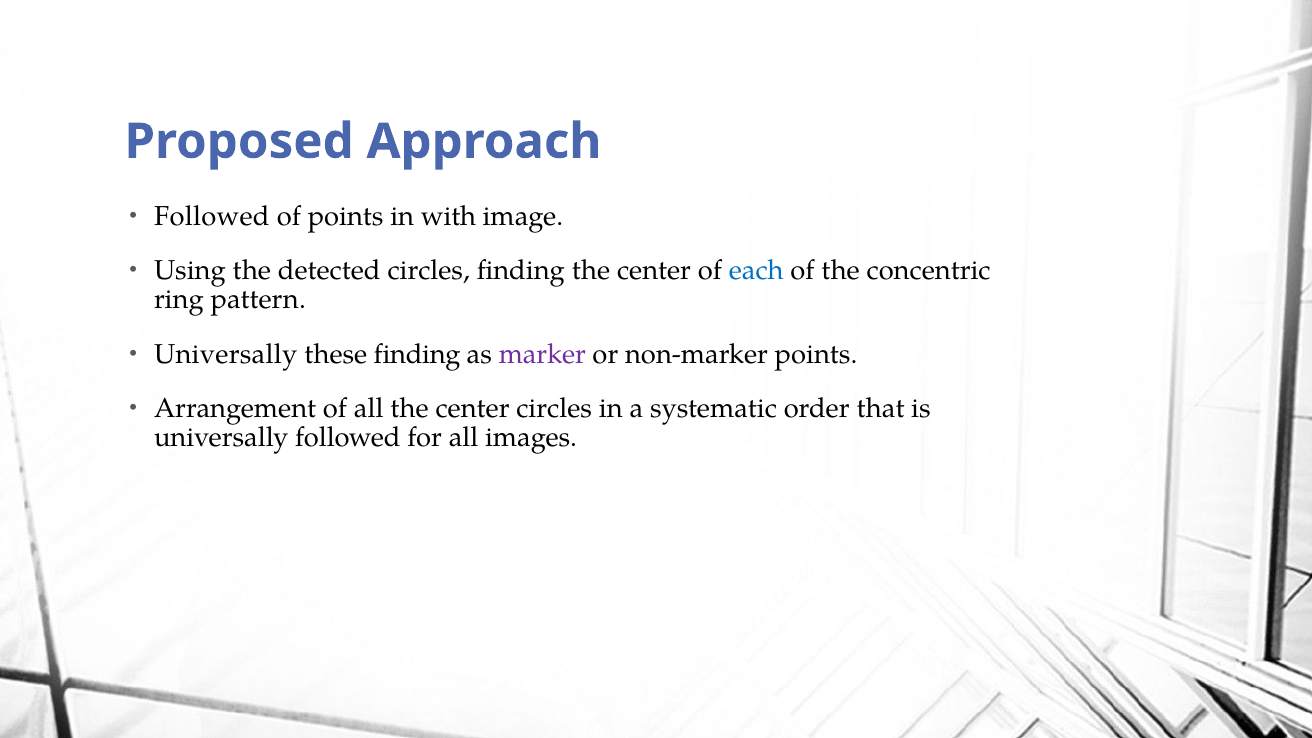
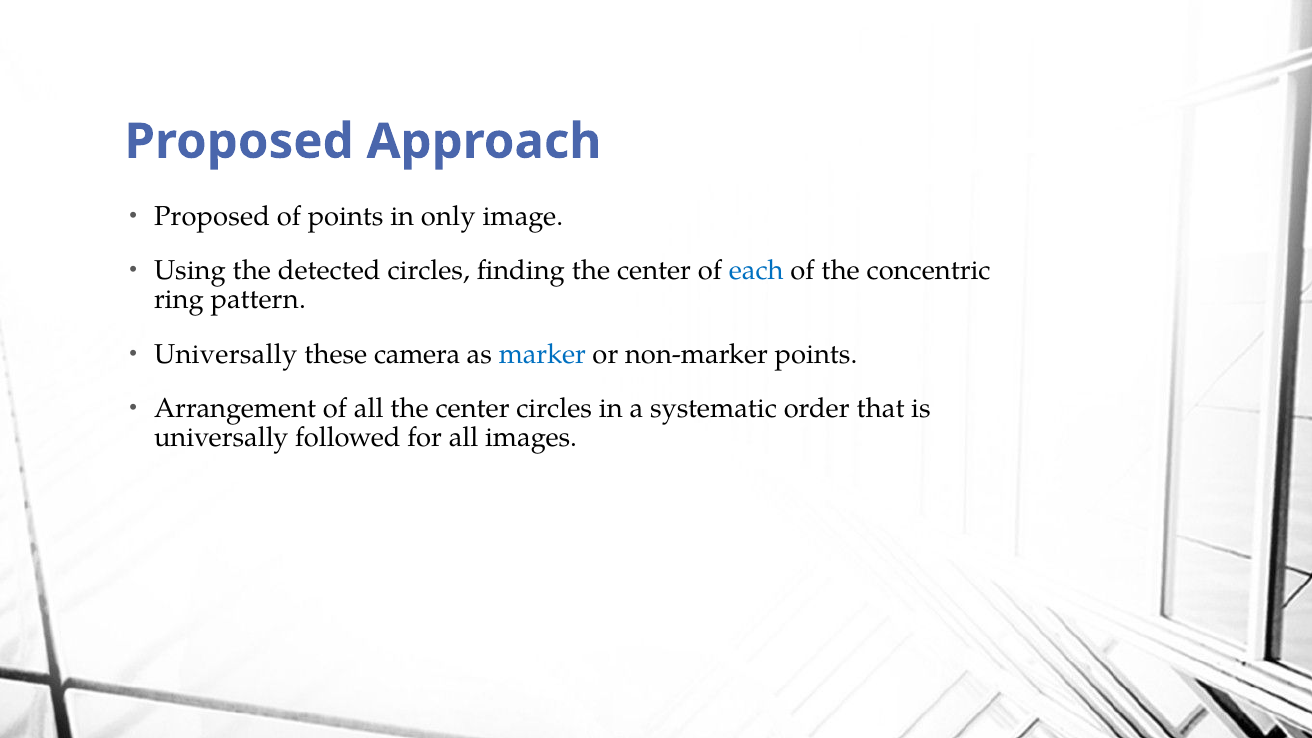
Followed at (212, 216): Followed -> Proposed
with: with -> only
these finding: finding -> camera
marker colour: purple -> blue
